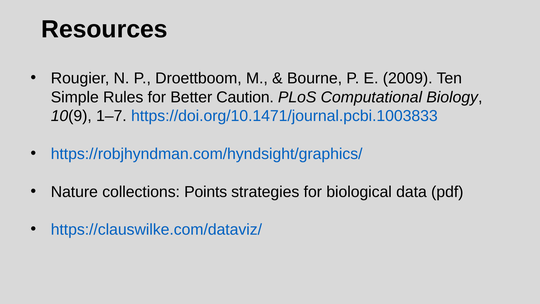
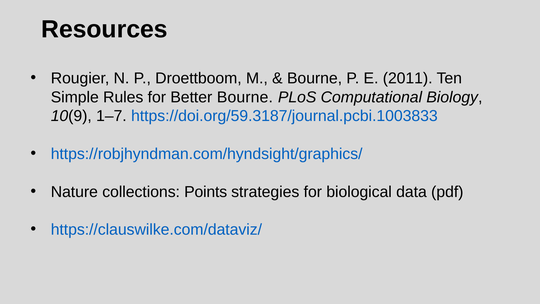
2009: 2009 -> 2011
Better Caution: Caution -> Bourne
https://doi.org/10.1471/journal.pcbi.1003833: https://doi.org/10.1471/journal.pcbi.1003833 -> https://doi.org/59.3187/journal.pcbi.1003833
